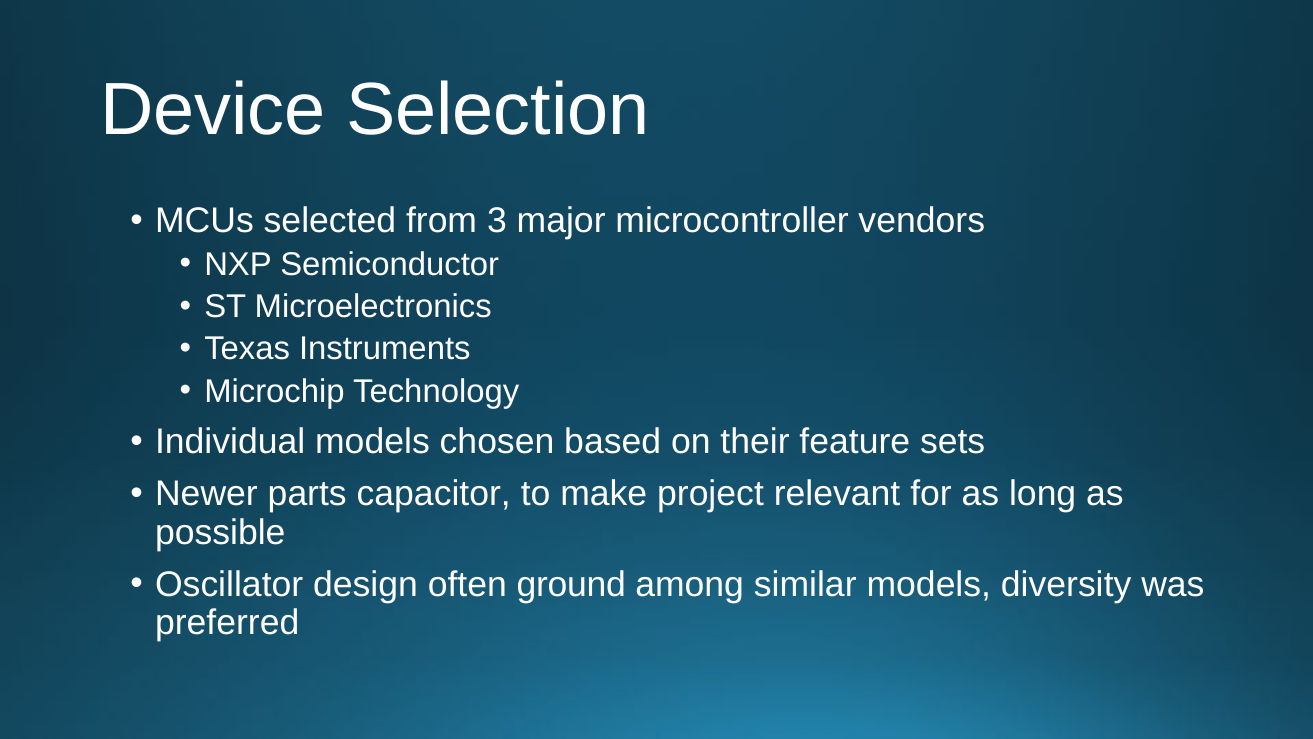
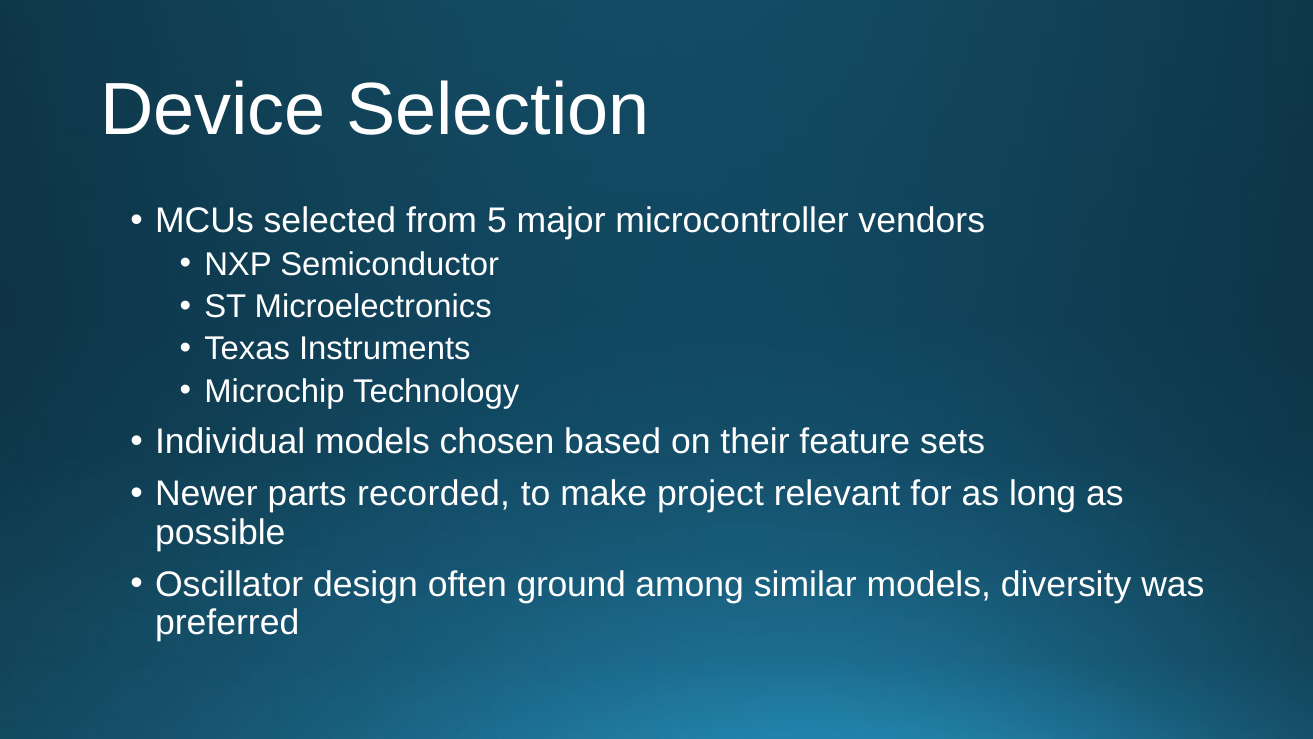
3: 3 -> 5
capacitor: capacitor -> recorded
